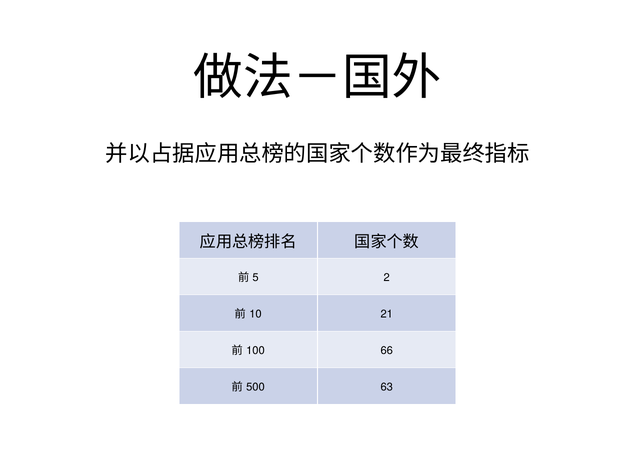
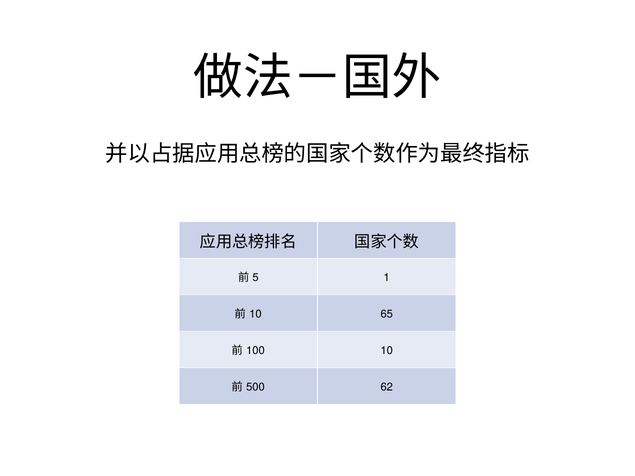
2: 2 -> 1
21: 21 -> 65
66 at (387, 351): 66 -> 10
63: 63 -> 62
